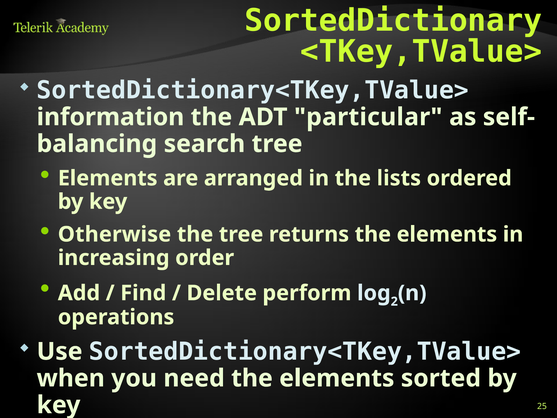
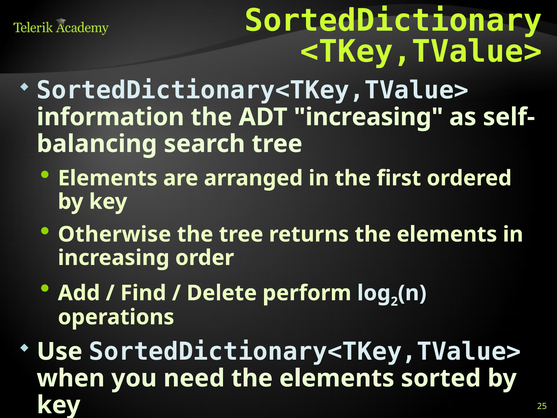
ADT particular: particular -> increasing
lists: lists -> first
